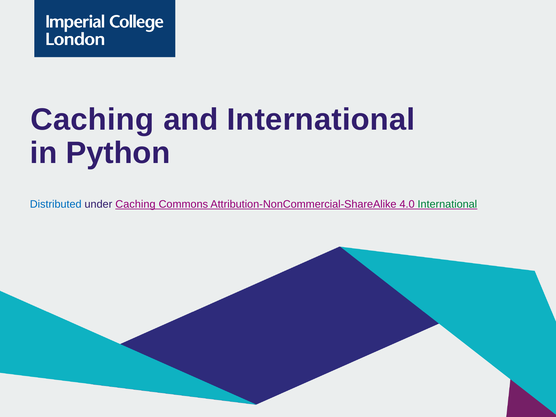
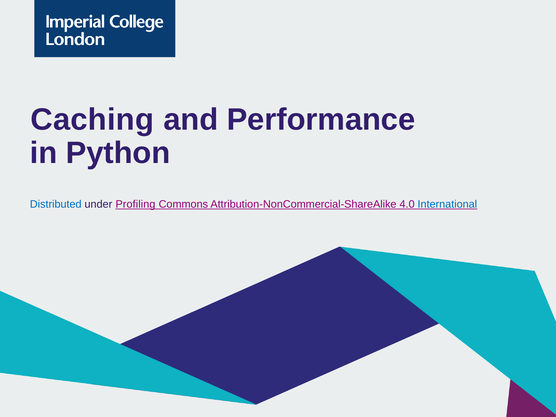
and International: International -> Performance
under Caching: Caching -> Profiling
International at (447, 204) colour: green -> blue
